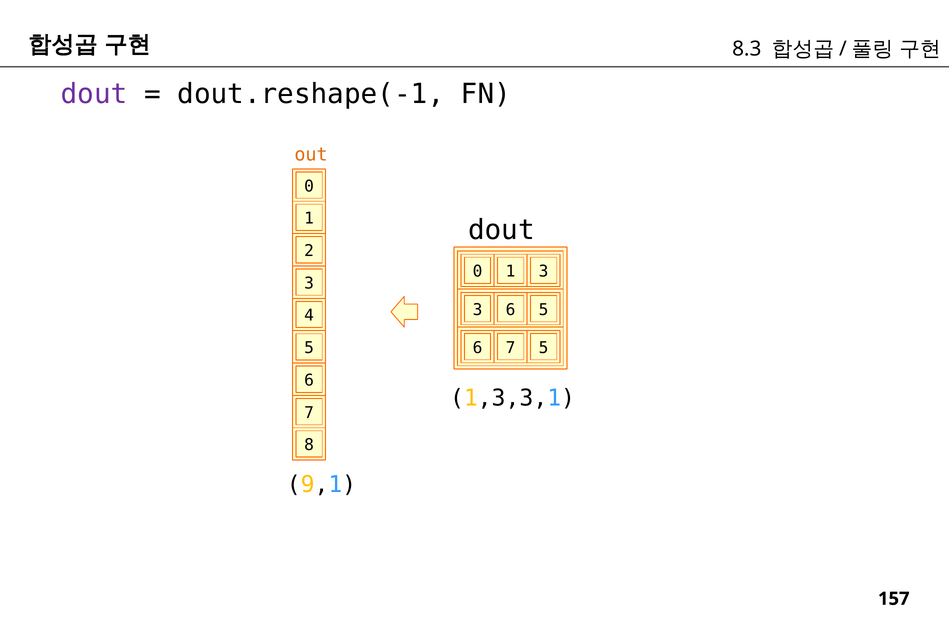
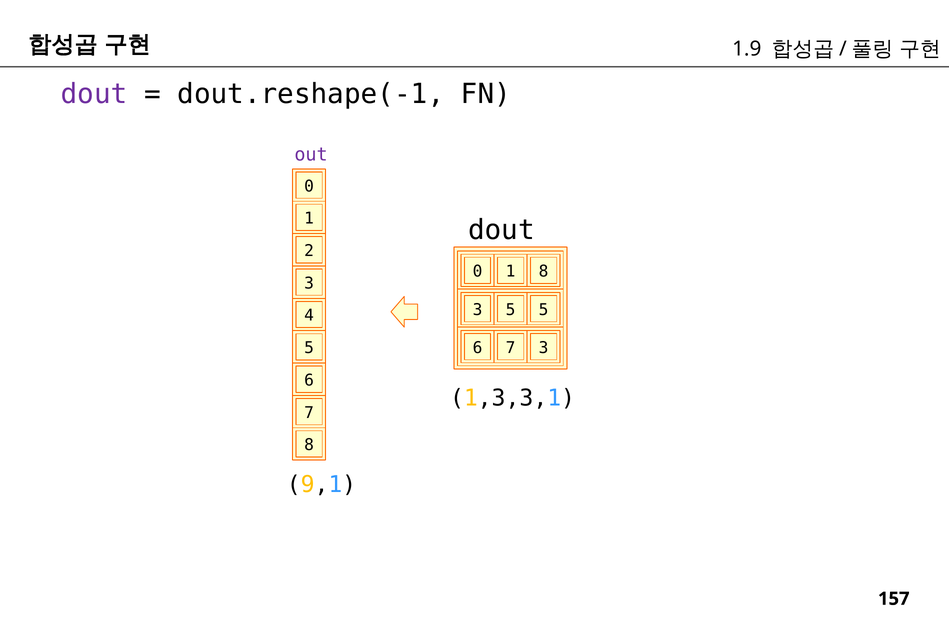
8.3: 8.3 -> 1.9
out colour: orange -> purple
1 3: 3 -> 8
3 6: 6 -> 5
7 5: 5 -> 3
